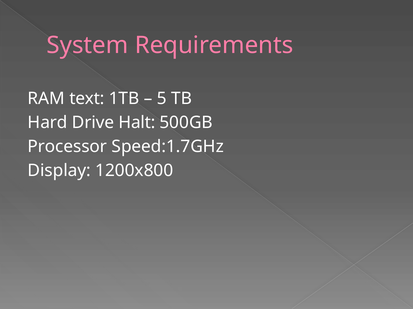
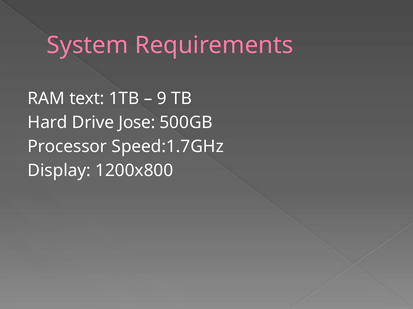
5: 5 -> 9
Halt: Halt -> Jose
